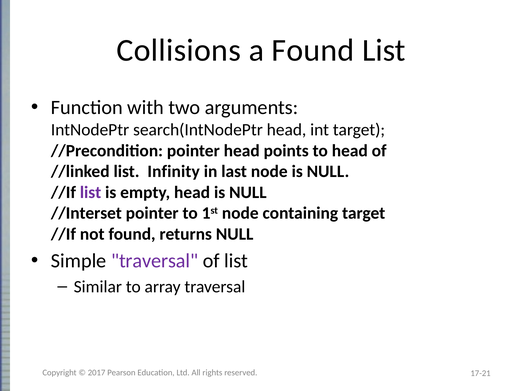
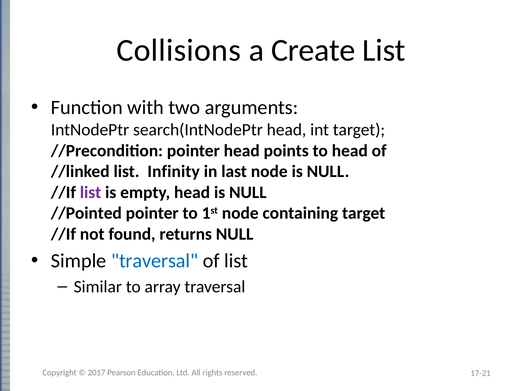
a Found: Found -> Create
//Interset: //Interset -> //Pointed
traversal at (155, 261) colour: purple -> blue
